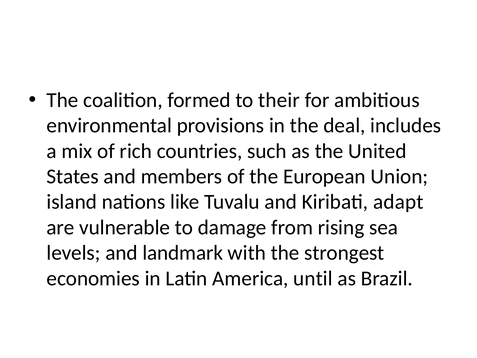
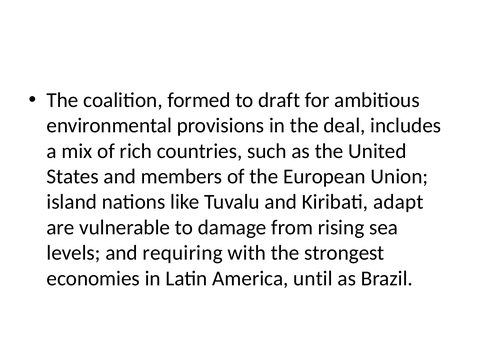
their: their -> draft
landmark: landmark -> requiring
